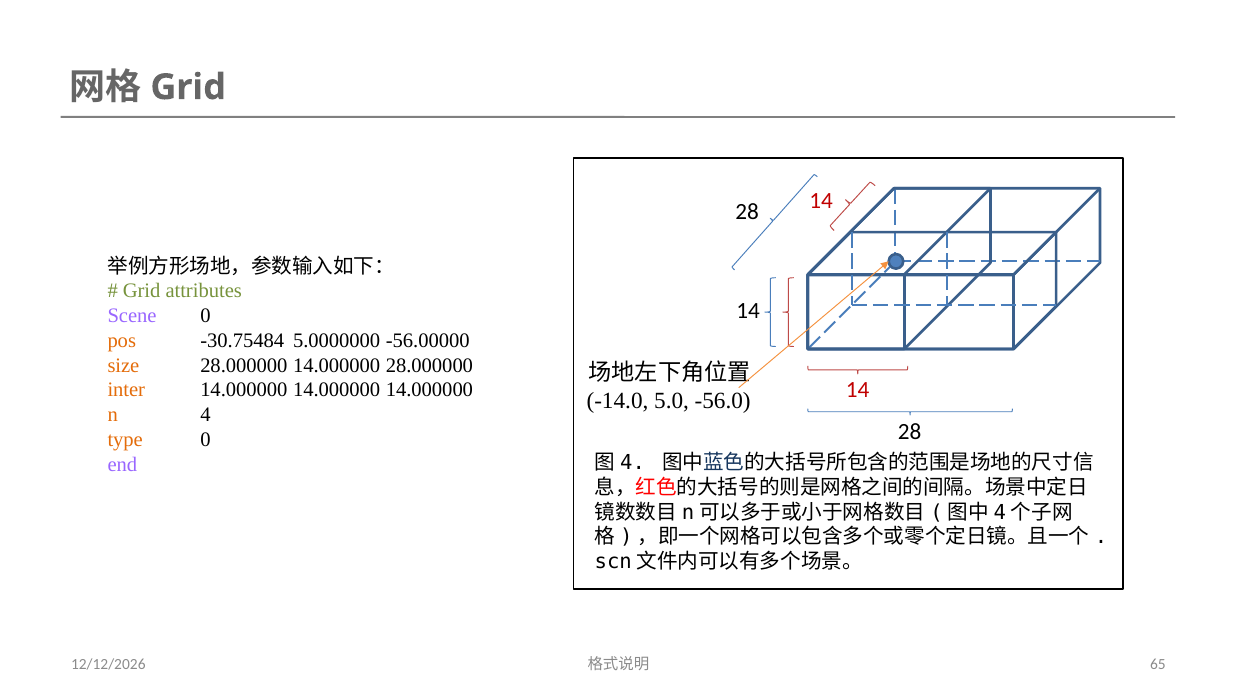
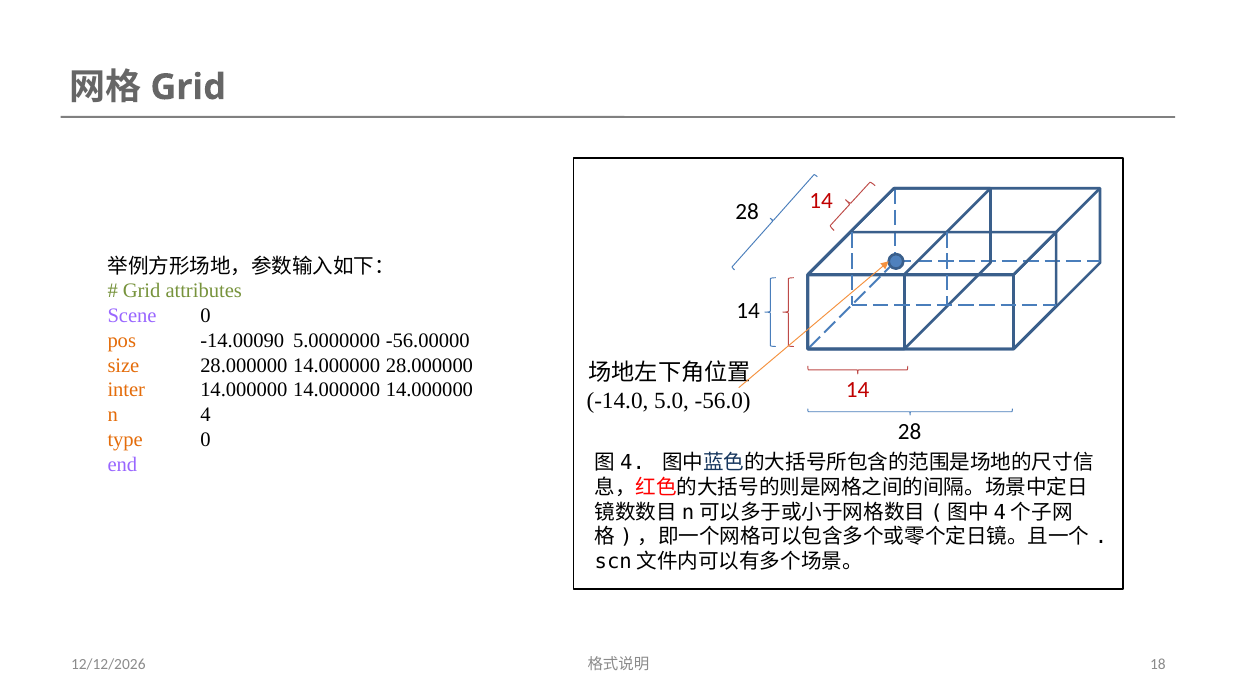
-30.75484: -30.75484 -> -14.00090
65: 65 -> 18
